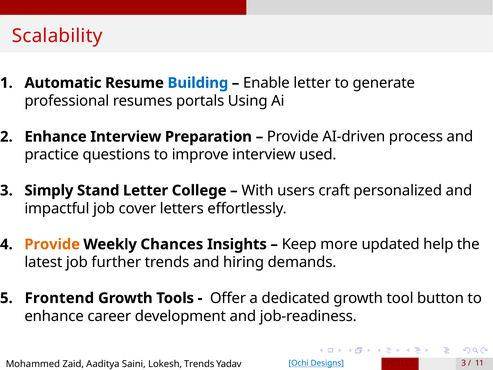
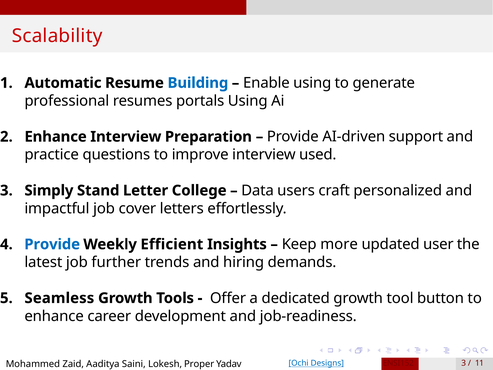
Enable letter: letter -> using
process: process -> support
With: With -> Data
Provide at (52, 244) colour: orange -> blue
Chances: Chances -> Efficient
help: help -> user
Frontend: Frontend -> Seamless
Lokesh Trends: Trends -> Proper
